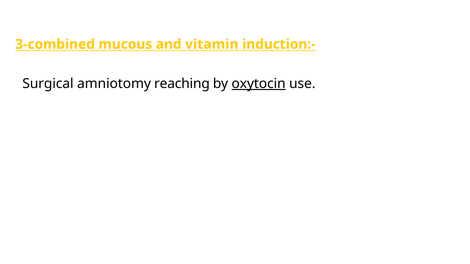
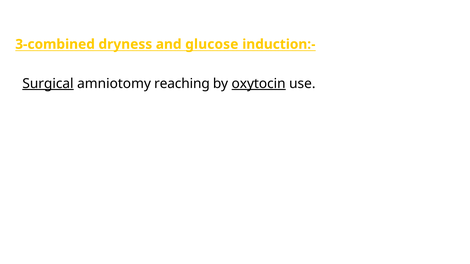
mucous: mucous -> dryness
vitamin: vitamin -> glucose
Surgical underline: none -> present
